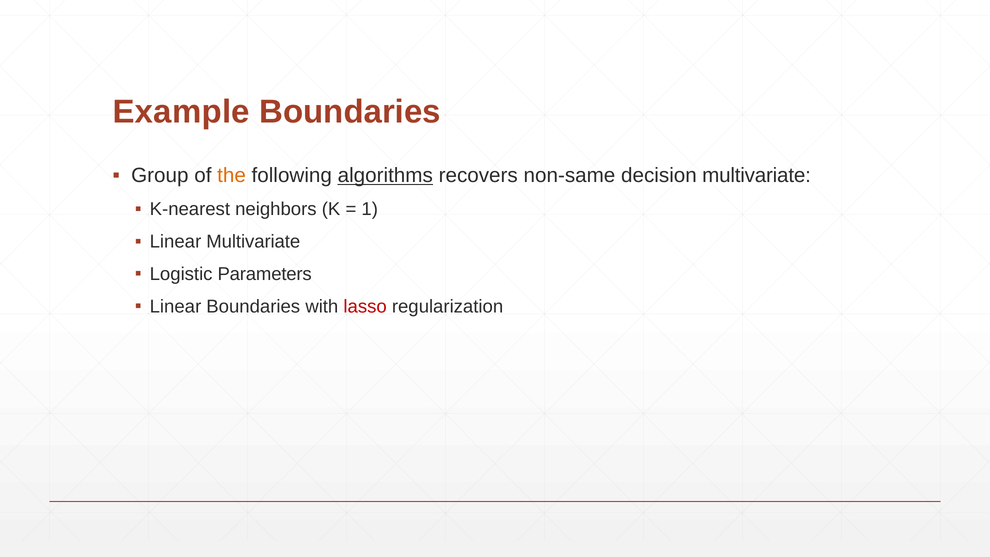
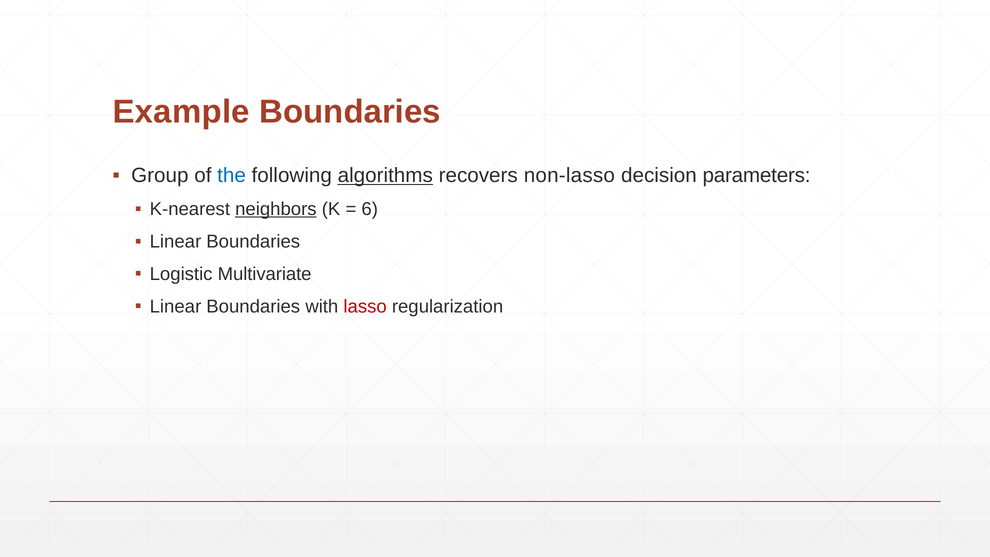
the colour: orange -> blue
non-same: non-same -> non-lasso
decision multivariate: multivariate -> parameters
neighbors underline: none -> present
1: 1 -> 6
Multivariate at (253, 242): Multivariate -> Boundaries
Parameters: Parameters -> Multivariate
